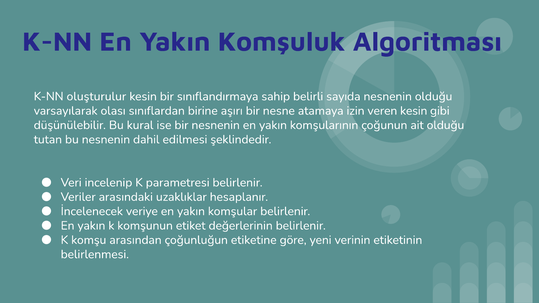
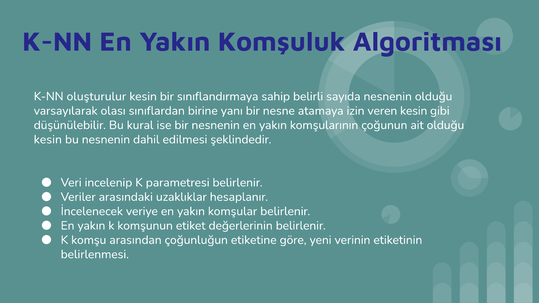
aşırı: aşırı -> yanı
tutan at (48, 140): tutan -> kesin
